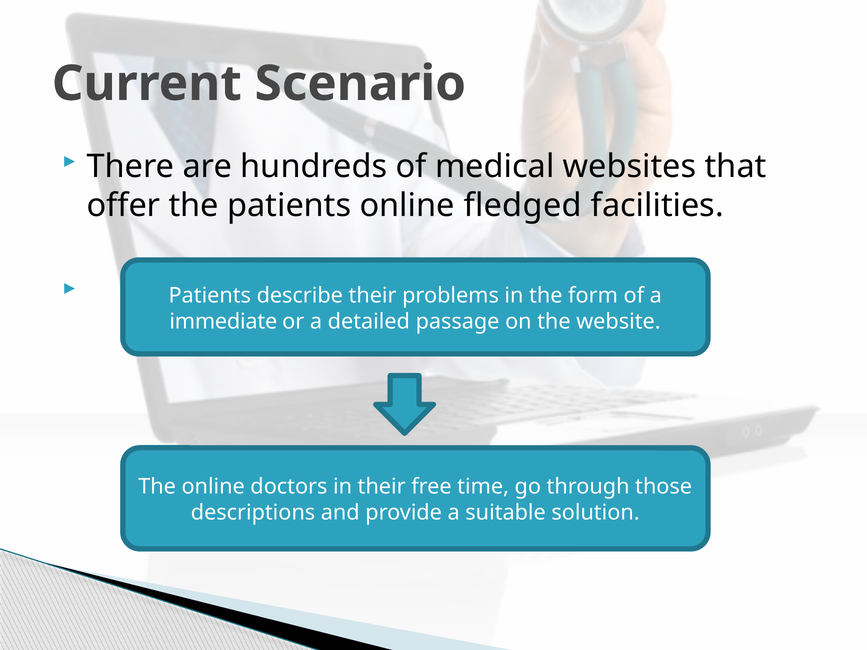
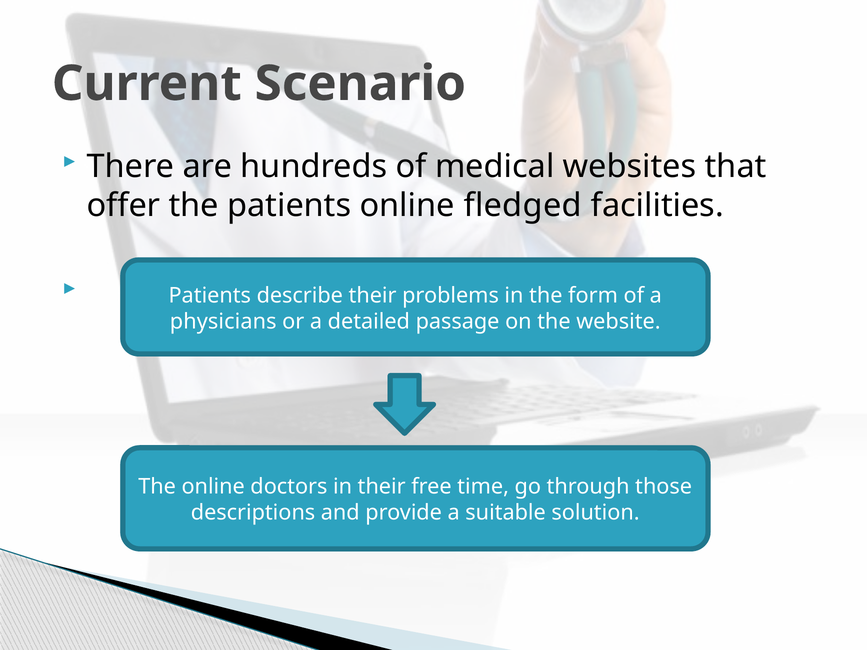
immediate: immediate -> physicians
